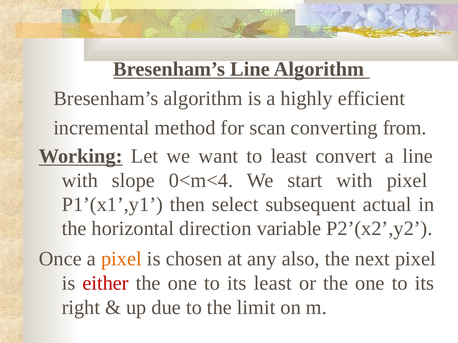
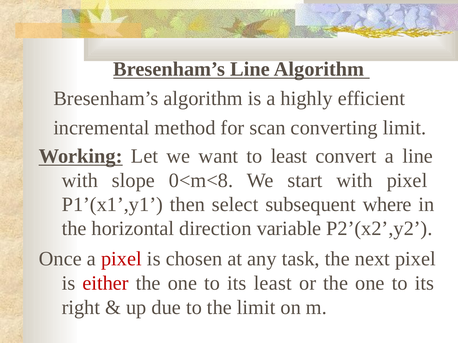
converting from: from -> limit
0<m<4: 0<m<4 -> 0<m<8
actual: actual -> where
pixel at (121, 259) colour: orange -> red
also: also -> task
